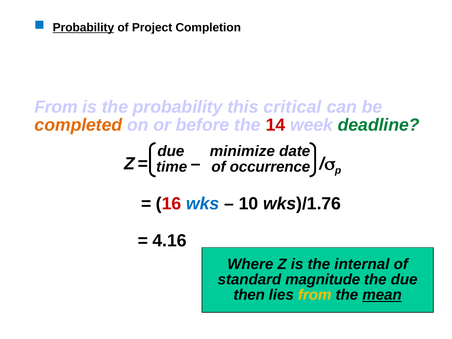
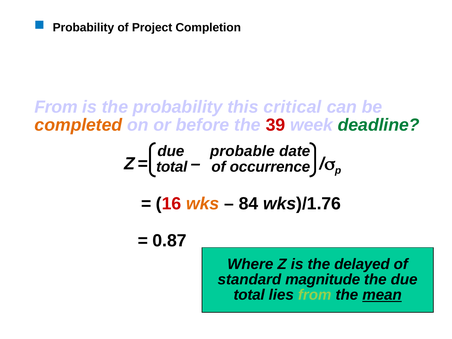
Probability at (83, 27) underline: present -> none
14: 14 -> 39
minimize: minimize -> probable
time at (172, 167): time -> total
wks colour: blue -> orange
10: 10 -> 84
4.16: 4.16 -> 0.87
internal: internal -> delayed
then at (249, 295): then -> total
from at (315, 295) colour: yellow -> light green
